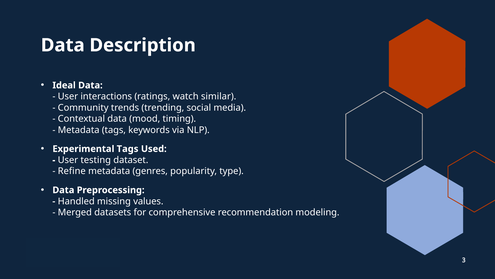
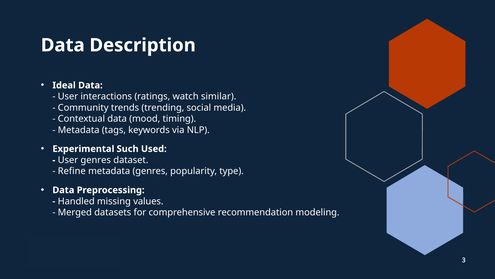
Experimental Tags: Tags -> Such
User testing: testing -> genres
